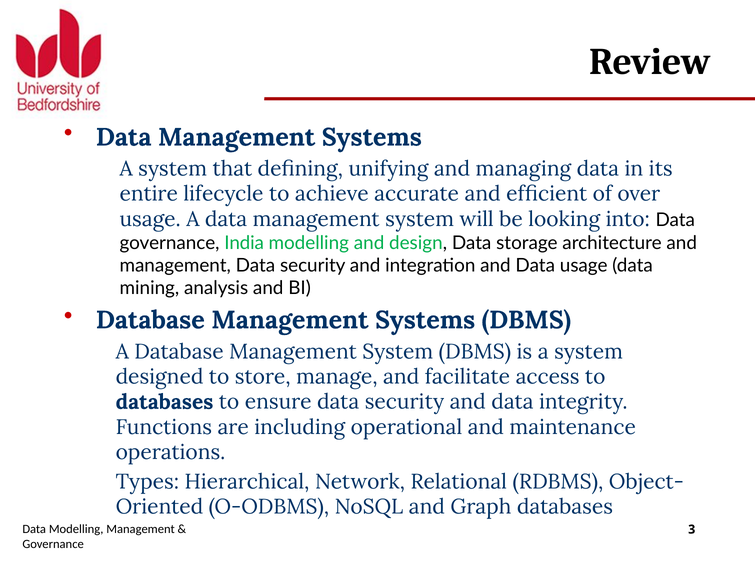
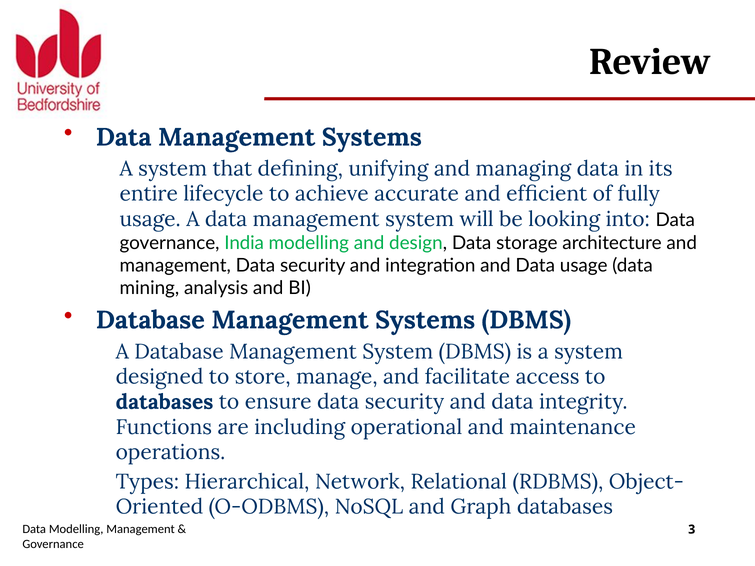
over: over -> fully
